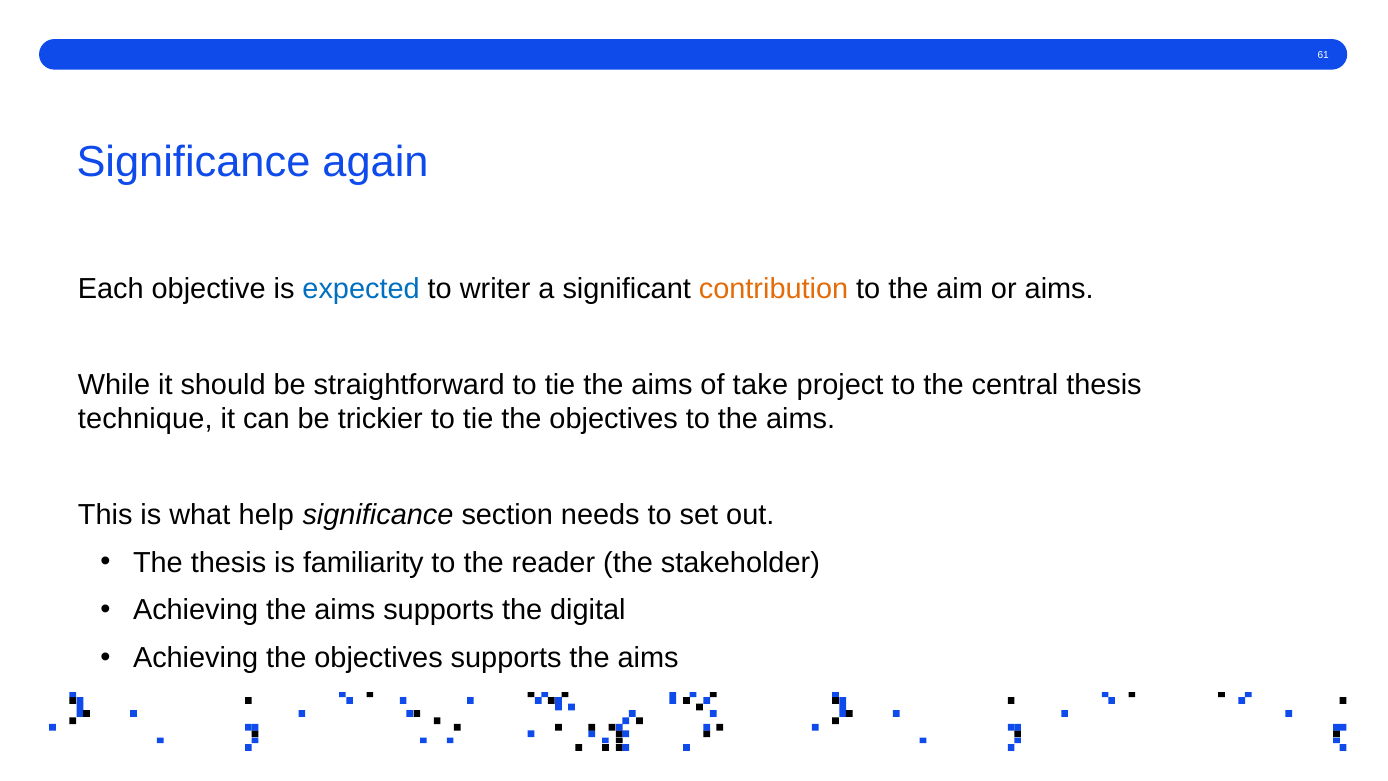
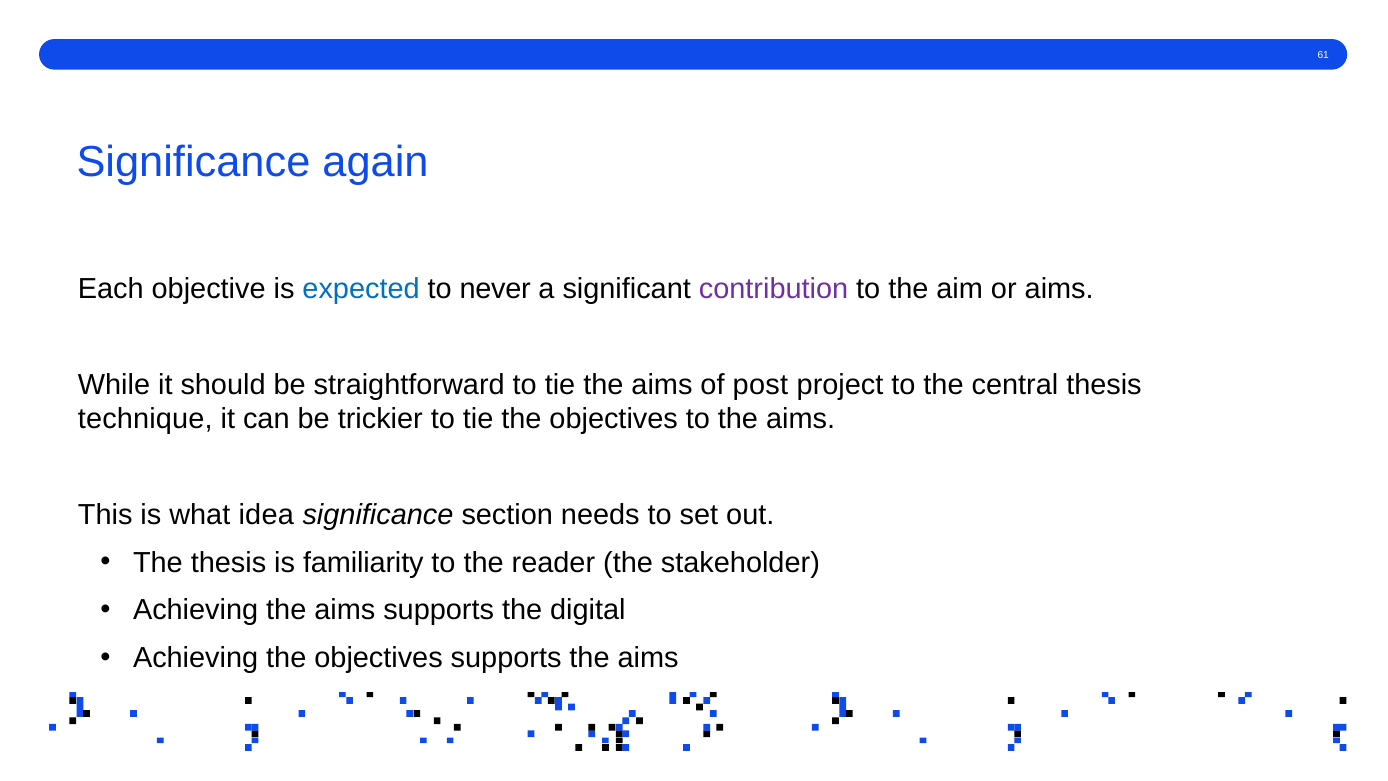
writer: writer -> never
contribution colour: orange -> purple
take: take -> post
help: help -> idea
